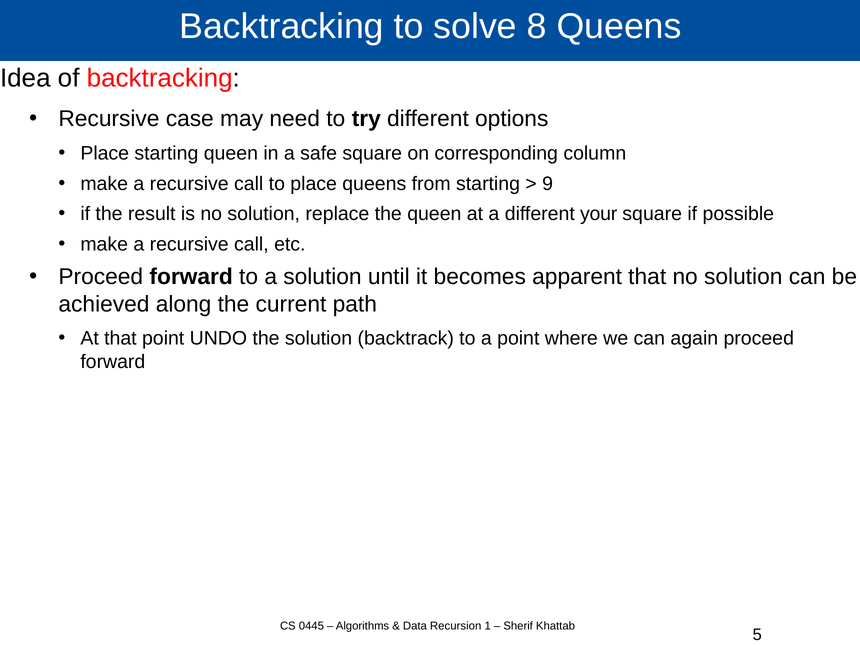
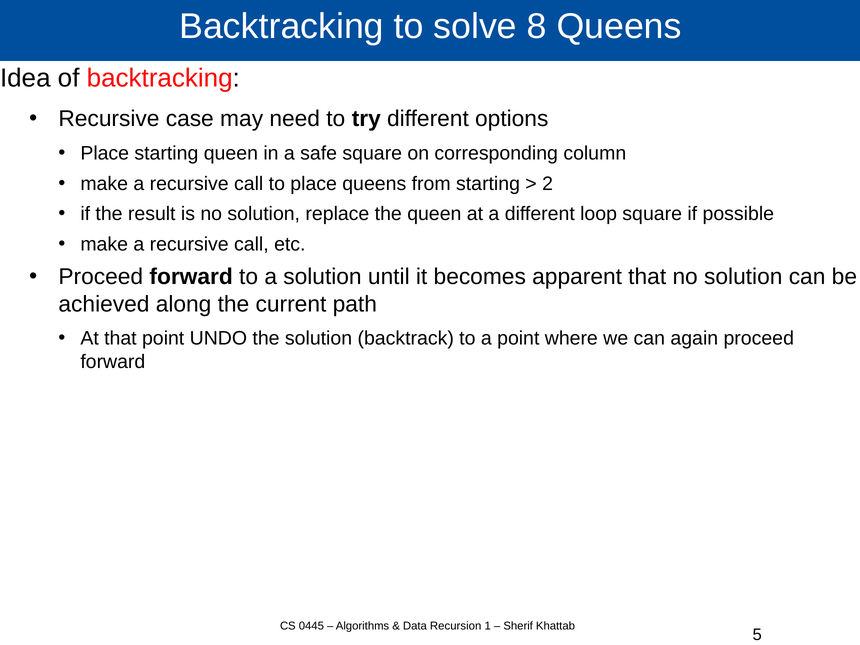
9: 9 -> 2
your: your -> loop
